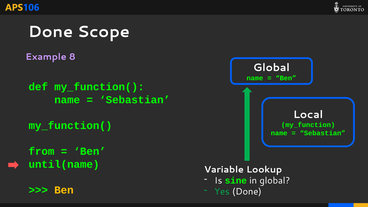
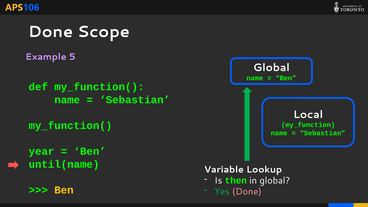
8: 8 -> 5
from: from -> year
sine: sine -> then
Done at (247, 192) colour: white -> pink
